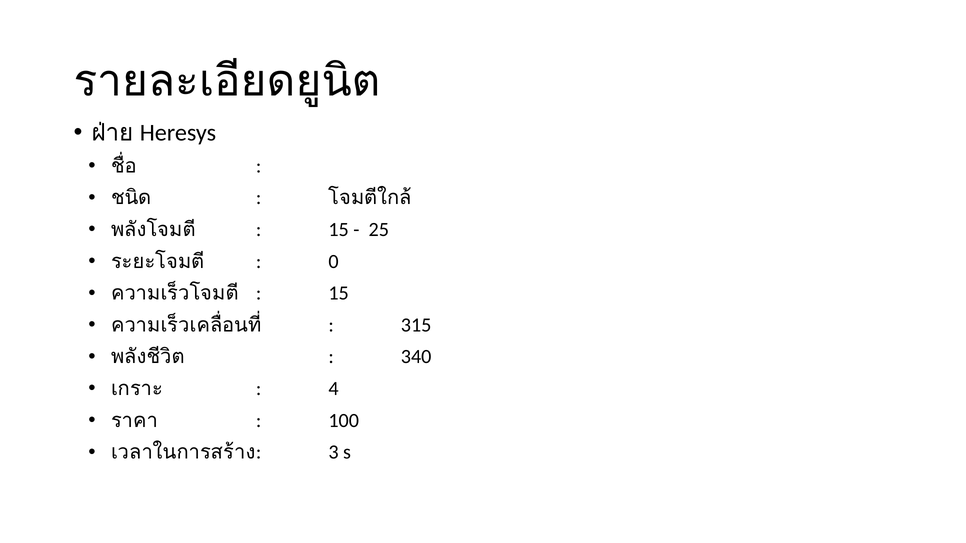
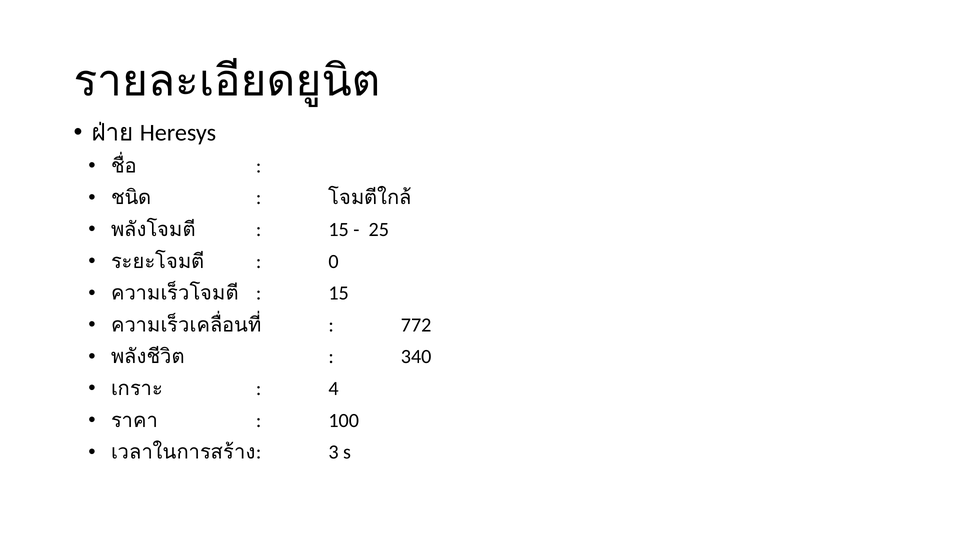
315: 315 -> 772
